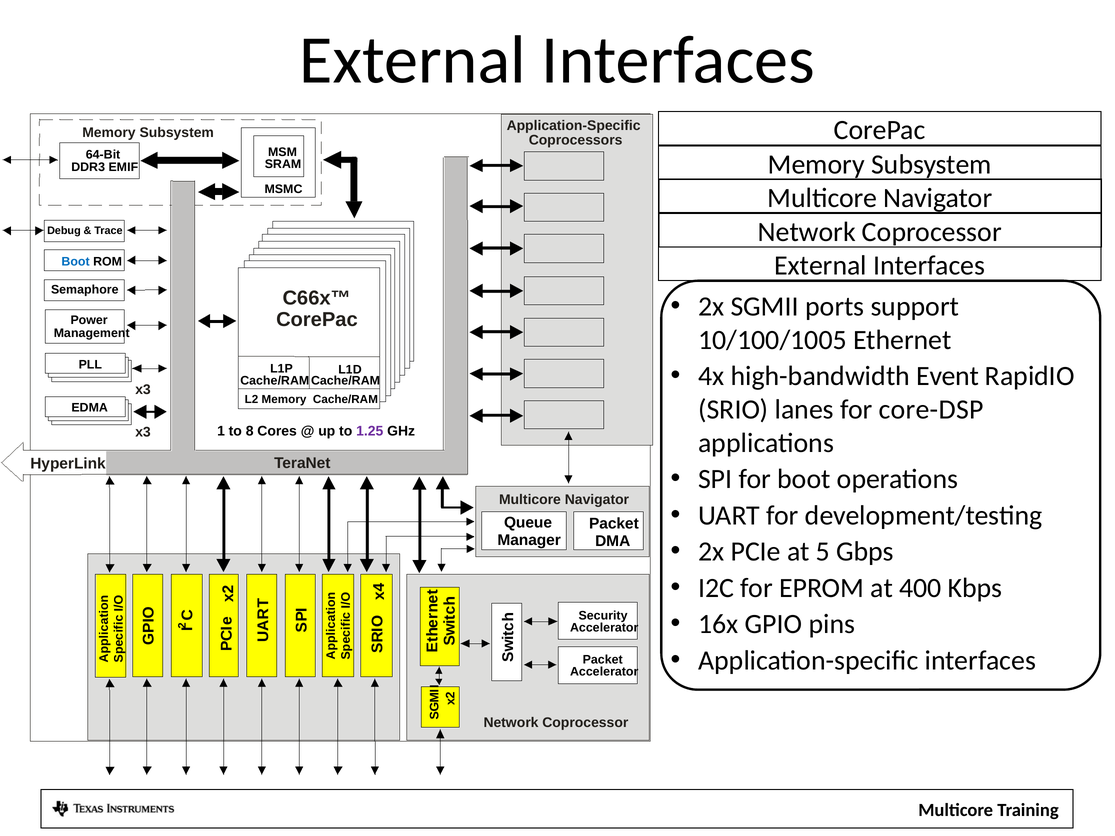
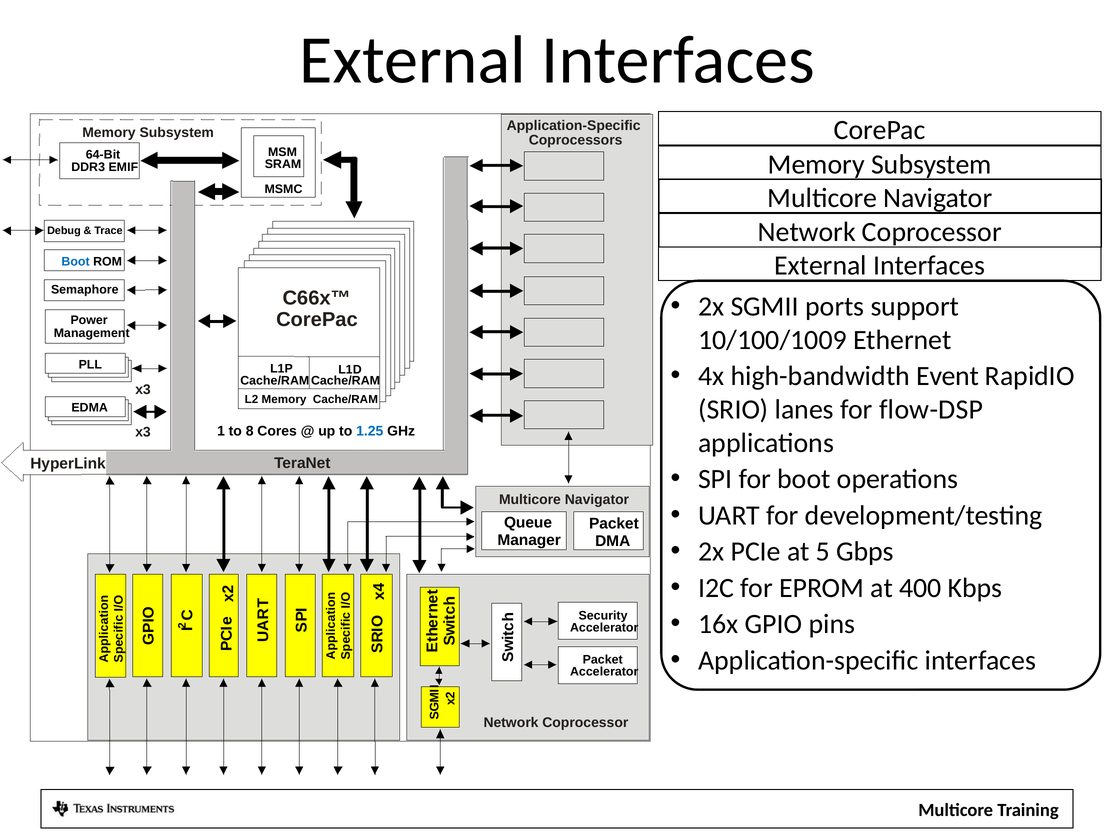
10/100/1005: 10/100/1005 -> 10/100/1009
core-DSP: core-DSP -> flow-DSP
1.25 colour: purple -> blue
